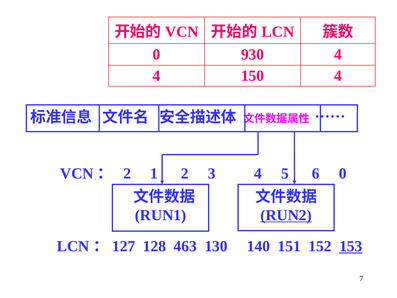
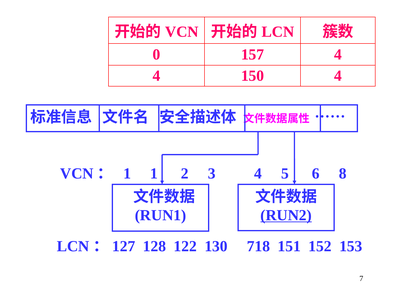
930: 930 -> 157
2 at (127, 173): 2 -> 1
6 0: 0 -> 8
463: 463 -> 122
140: 140 -> 718
153 underline: present -> none
